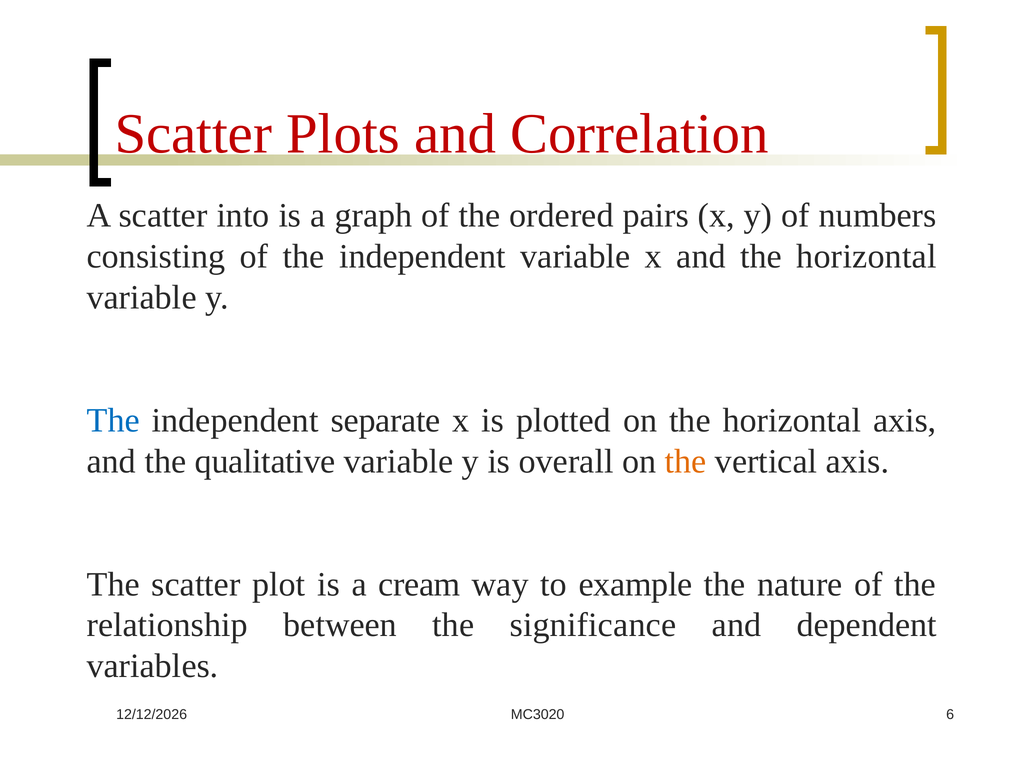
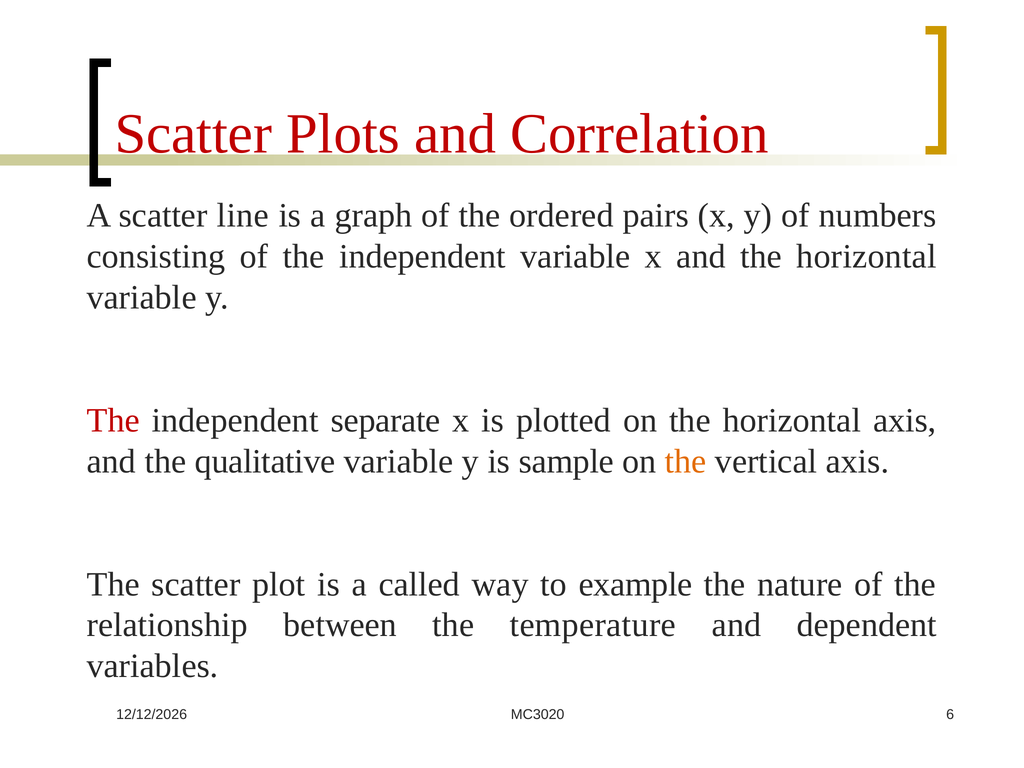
into: into -> line
The at (113, 420) colour: blue -> red
overall: overall -> sample
cream: cream -> called
significance: significance -> temperature
